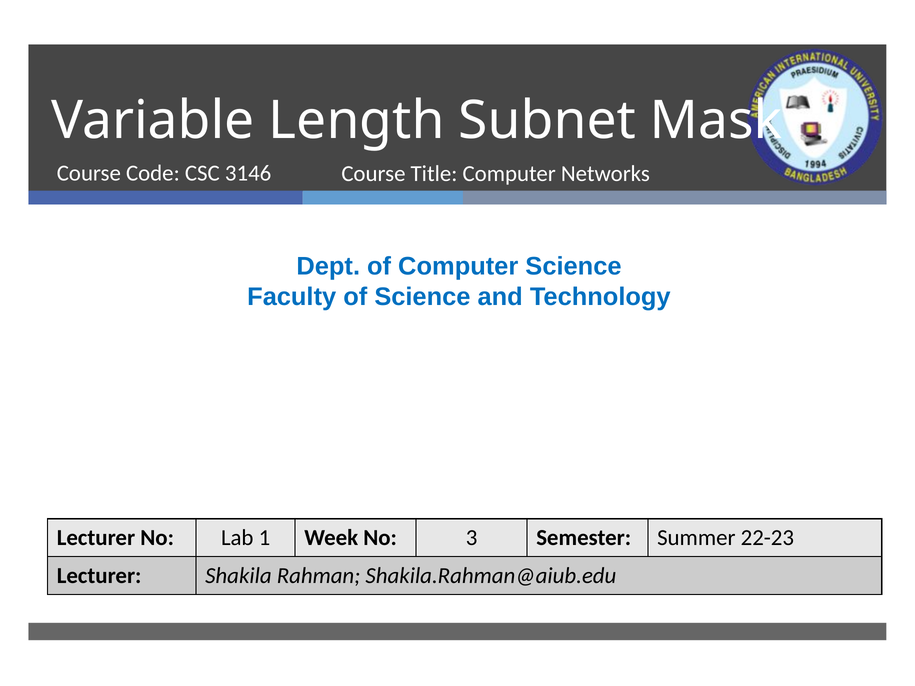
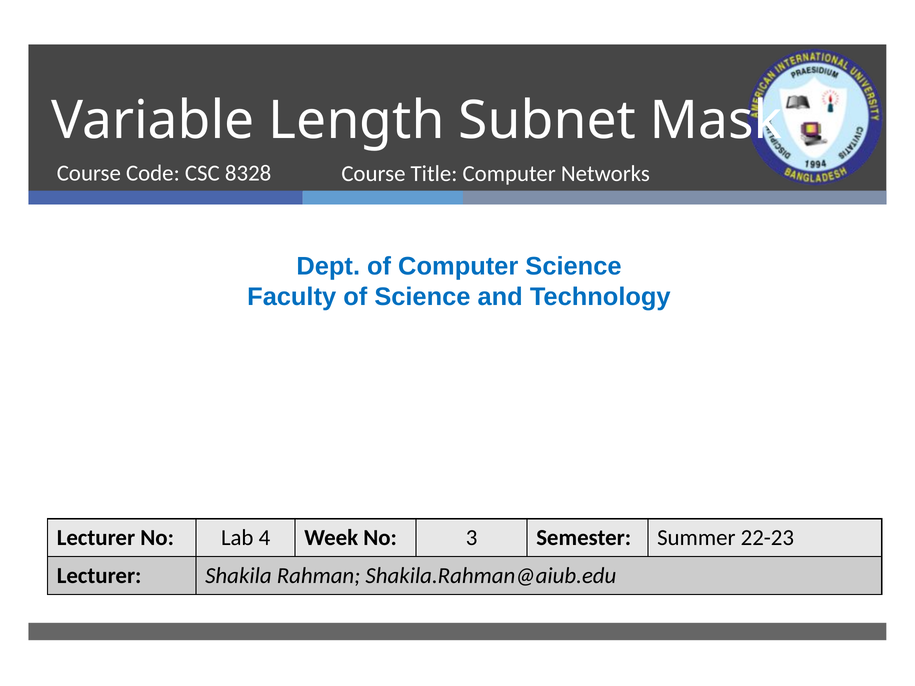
3146: 3146 -> 8328
1: 1 -> 4
